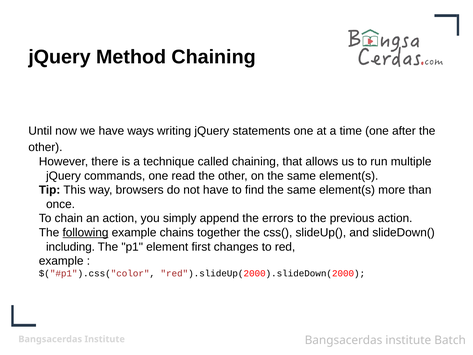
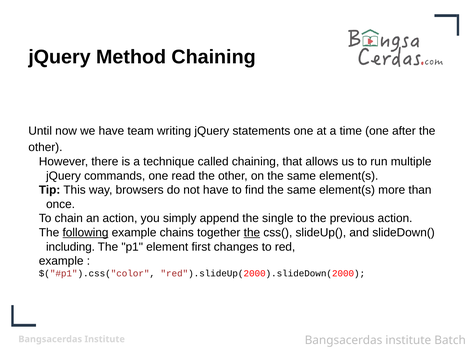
ways: ways -> team
errors: errors -> single
the at (252, 232) underline: none -> present
